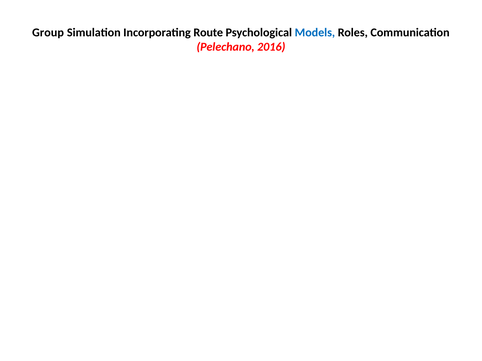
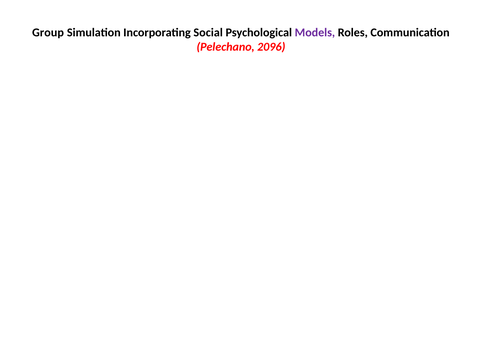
Route: Route -> Social
Models colour: blue -> purple
2016: 2016 -> 2096
